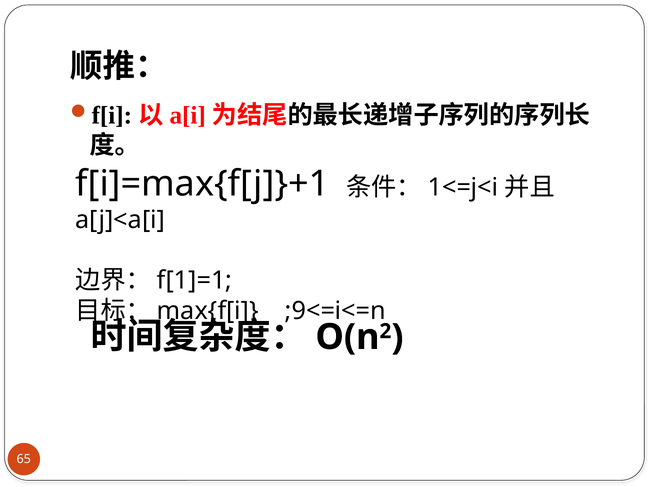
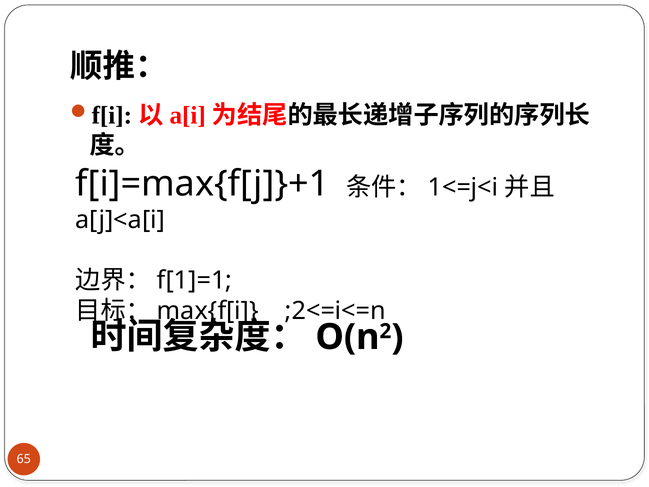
;9<=i<=n: ;9<=i<=n -> ;2<=i<=n
